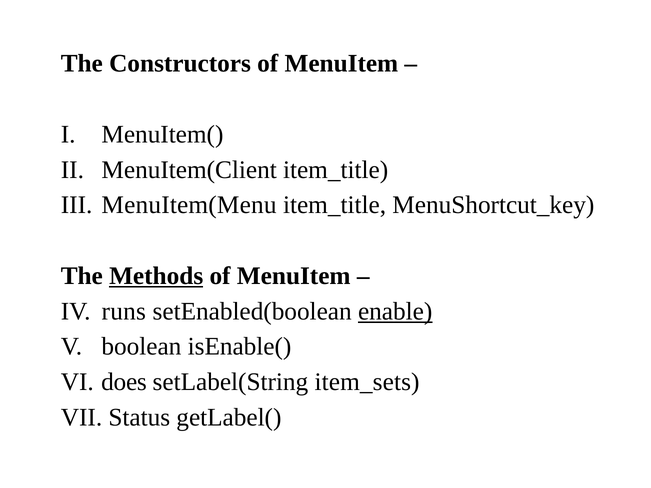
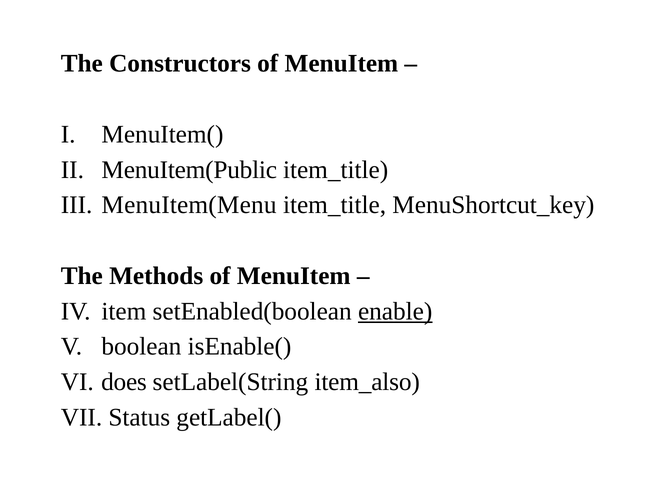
MenuItem(Client: MenuItem(Client -> MenuItem(Public
Methods underline: present -> none
runs: runs -> item
item_sets: item_sets -> item_also
